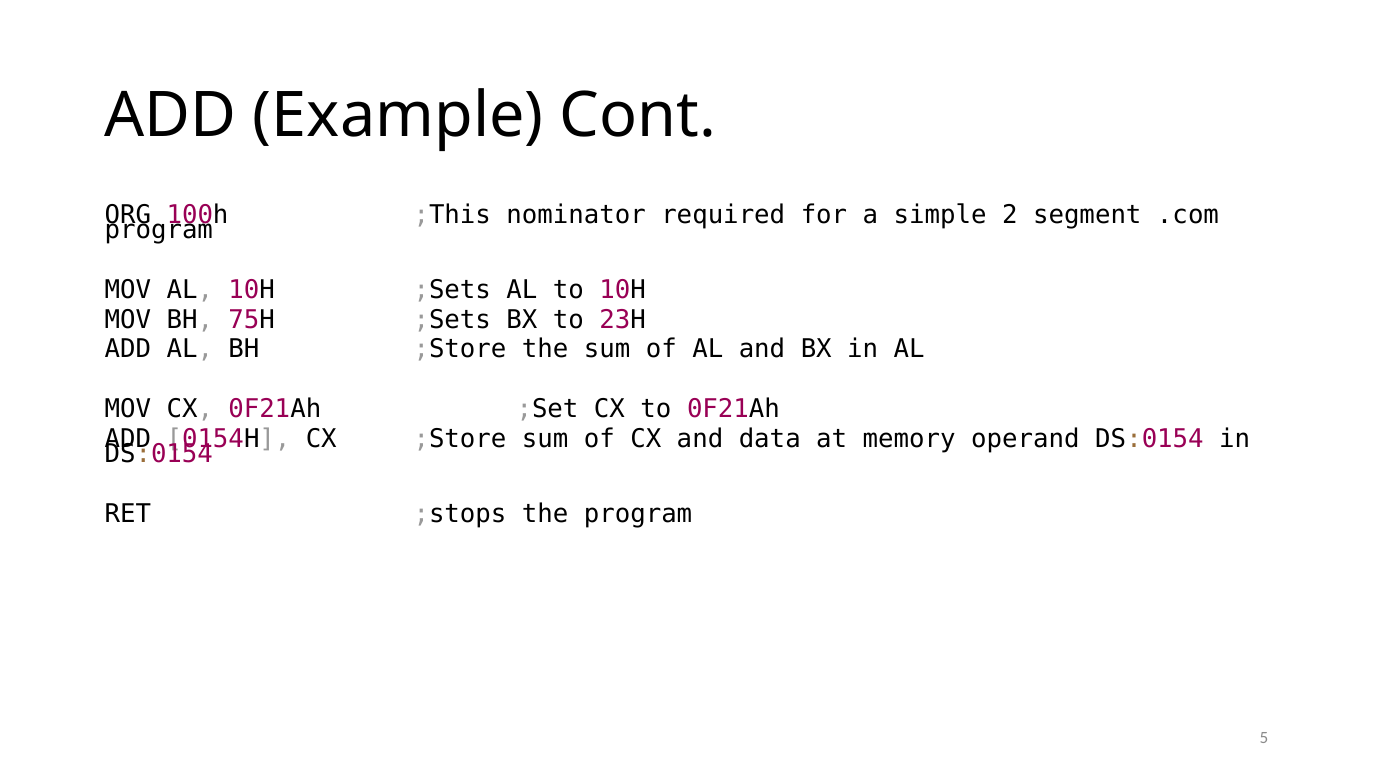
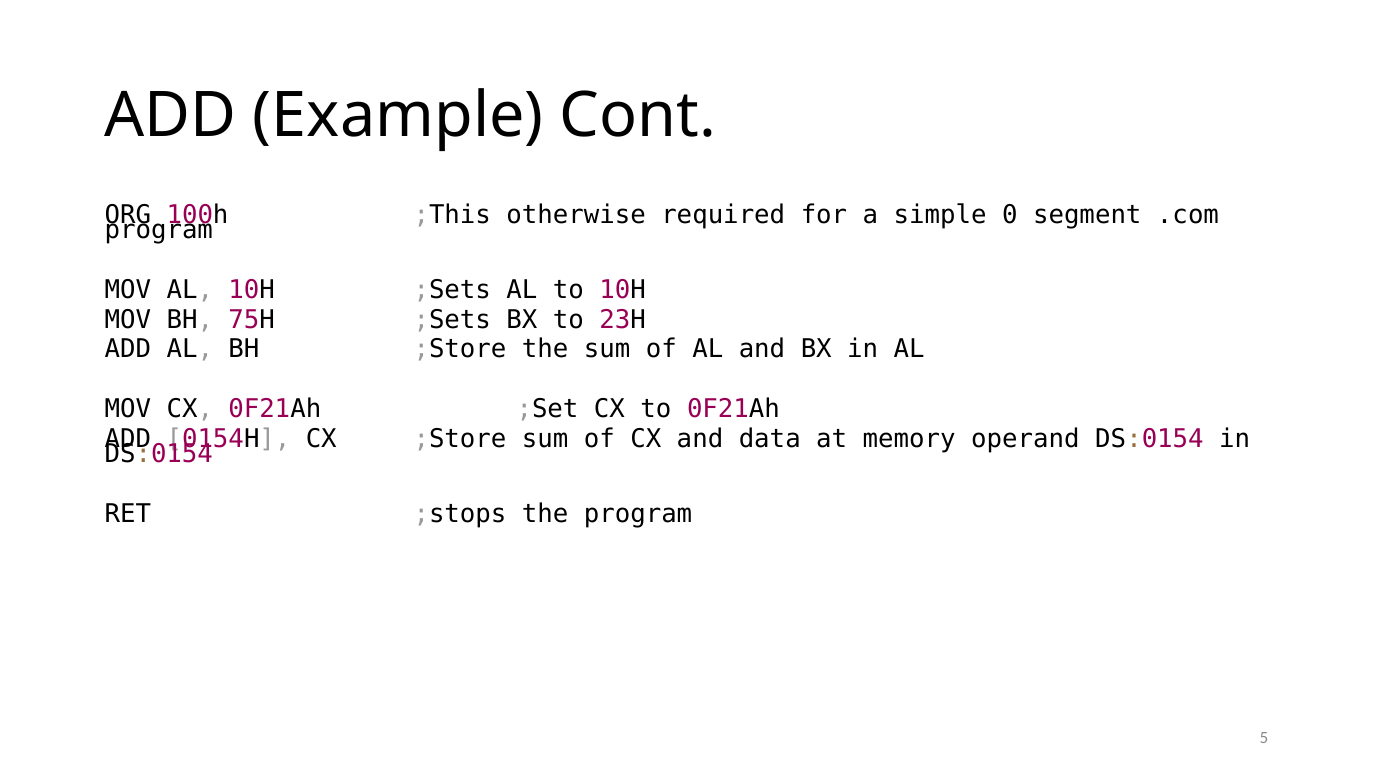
nominator: nominator -> otherwise
2: 2 -> 0
